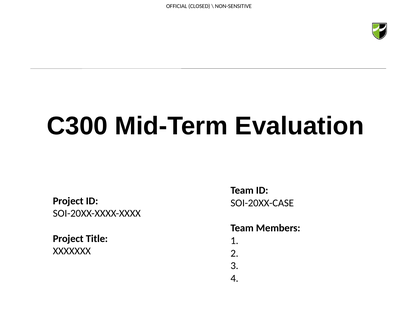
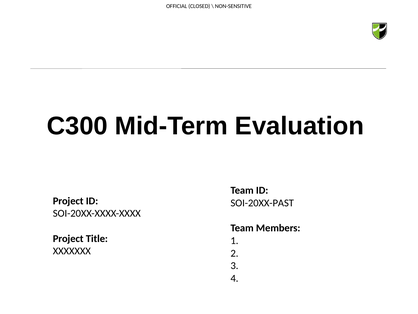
SOI-20XX-CASE: SOI-20XX-CASE -> SOI-20XX-PAST
